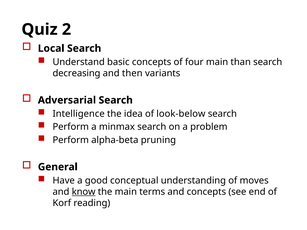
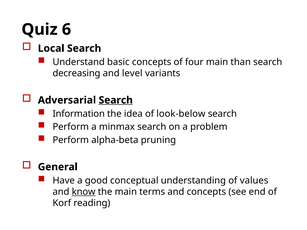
2: 2 -> 6
then: then -> level
Search at (116, 100) underline: none -> present
Intelligence: Intelligence -> Information
moves: moves -> values
